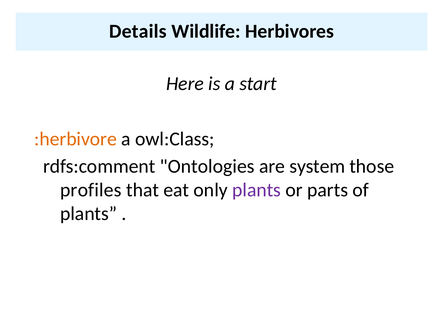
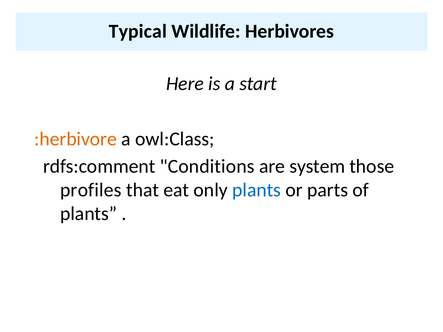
Details: Details -> Typical
Ontologies: Ontologies -> Conditions
plants at (257, 190) colour: purple -> blue
